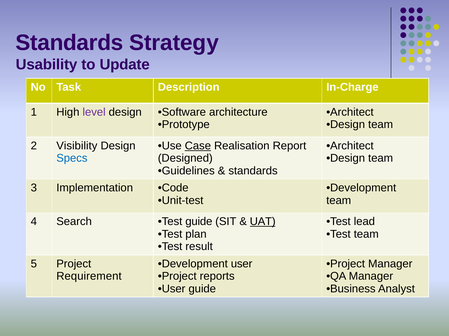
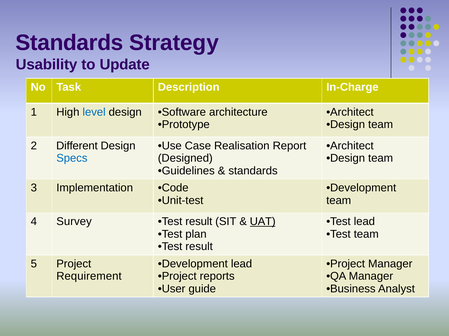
level colour: purple -> blue
Visibility: Visibility -> Different
Case underline: present -> none
Search: Search -> Survey
guide at (199, 222): guide -> result
Development user: user -> lead
